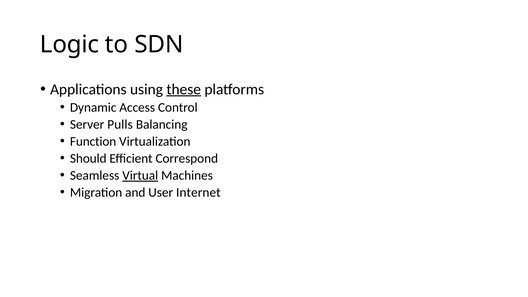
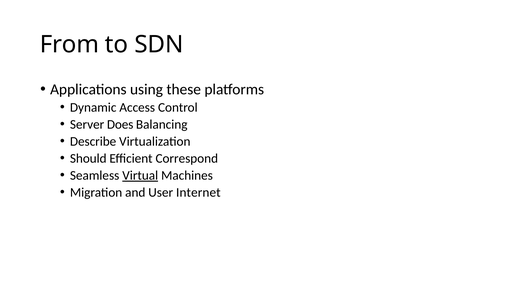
Logic: Logic -> From
these underline: present -> none
Pulls: Pulls -> Does
Function: Function -> Describe
